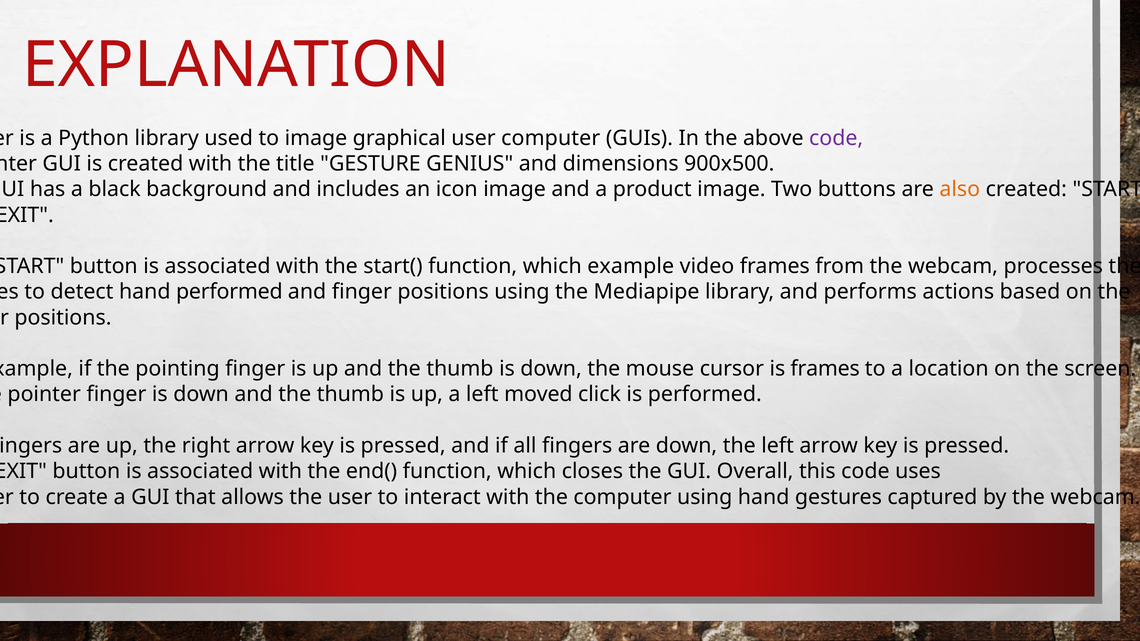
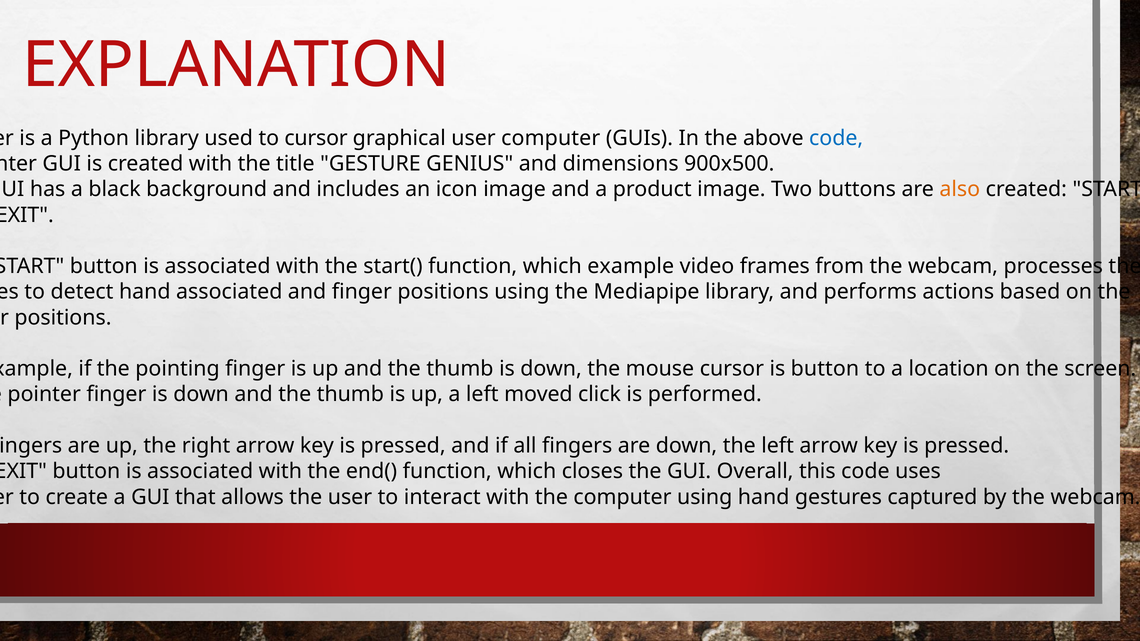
to image: image -> cursor
code at (836, 138) colour: purple -> blue
hand performed: performed -> associated
is frames: frames -> button
